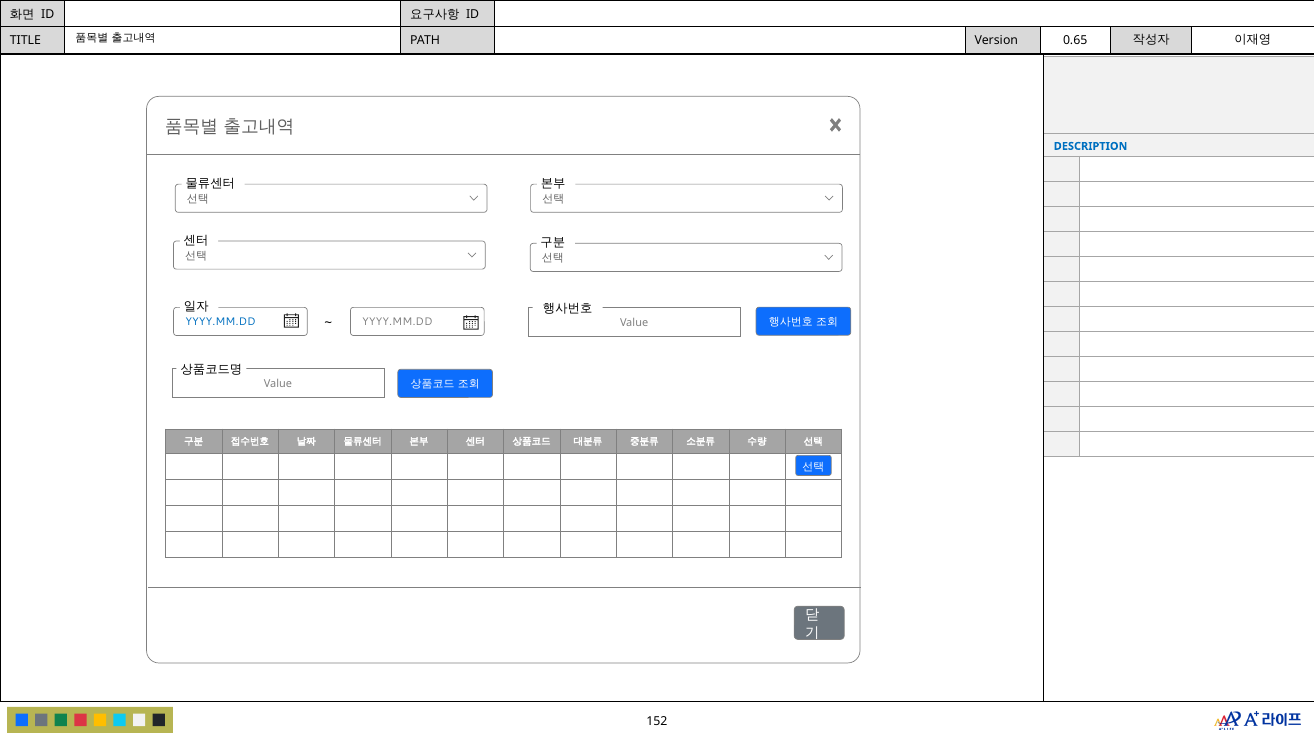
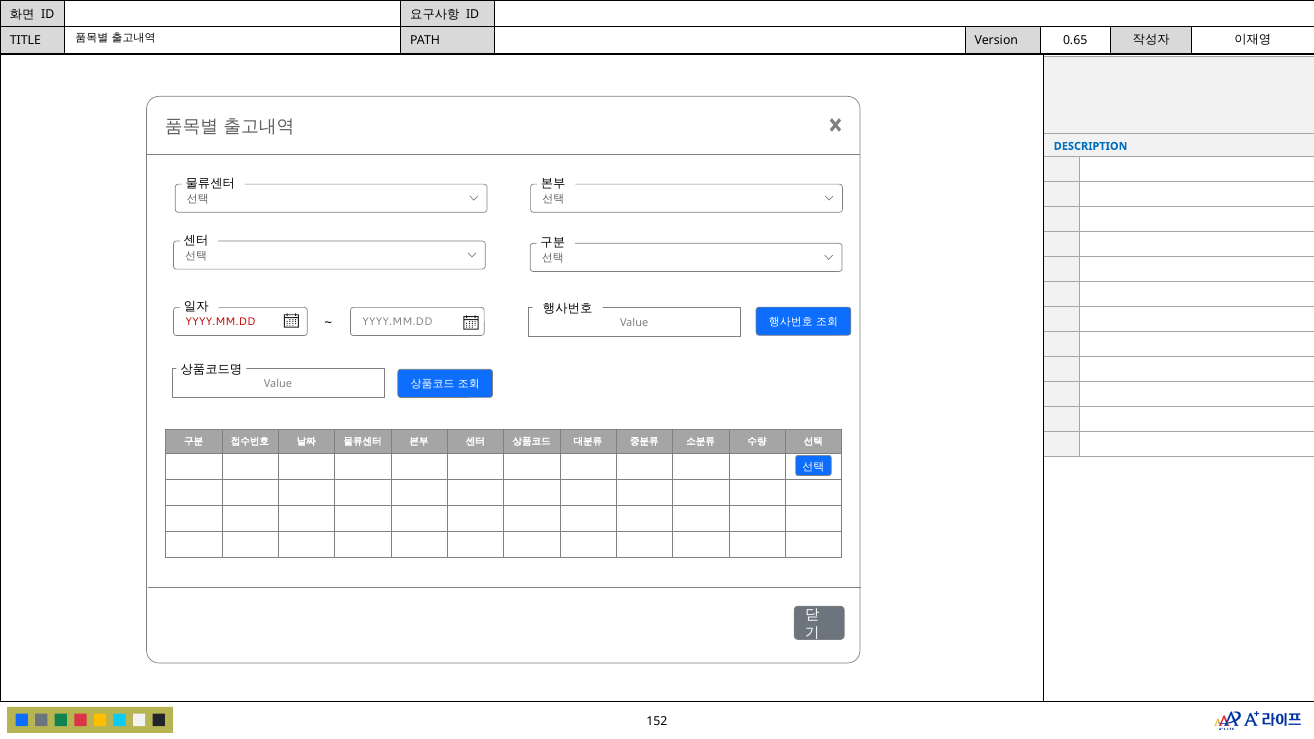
YYYY.MM.DD at (221, 322) colour: blue -> red
